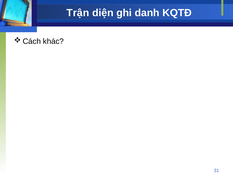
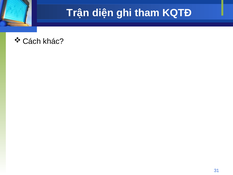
danh: danh -> tham
